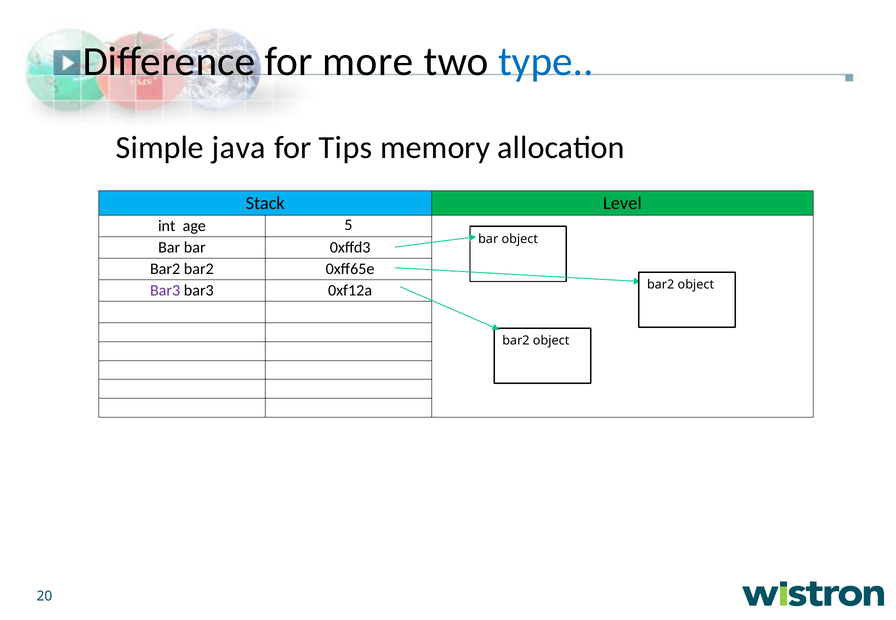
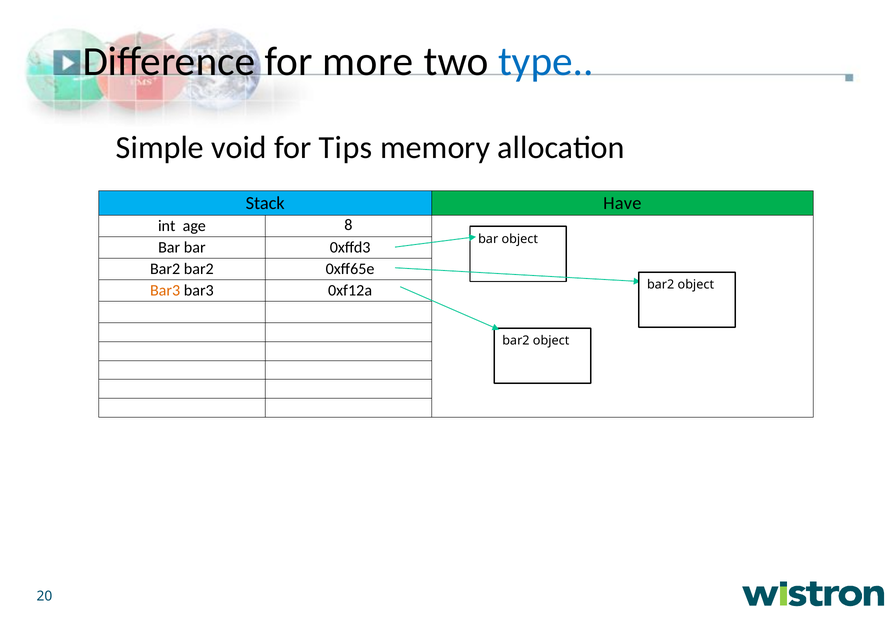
java: java -> void
Level: Level -> Have
5: 5 -> 8
Bar3 at (165, 291) colour: purple -> orange
